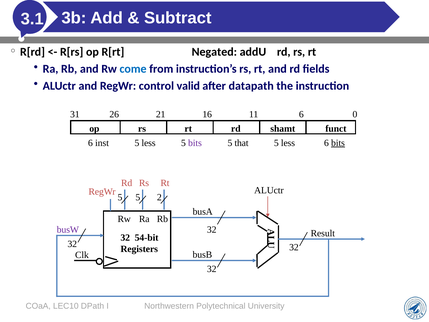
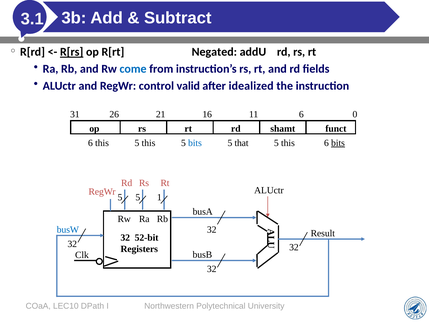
R[rs underline: none -> present
datapath: datapath -> idealized
6 inst: inst -> this
less at (149, 143): less -> this
bits at (195, 143) colour: purple -> blue
less at (288, 143): less -> this
2: 2 -> 1
busW colour: purple -> blue
54-bit: 54-bit -> 52-bit
